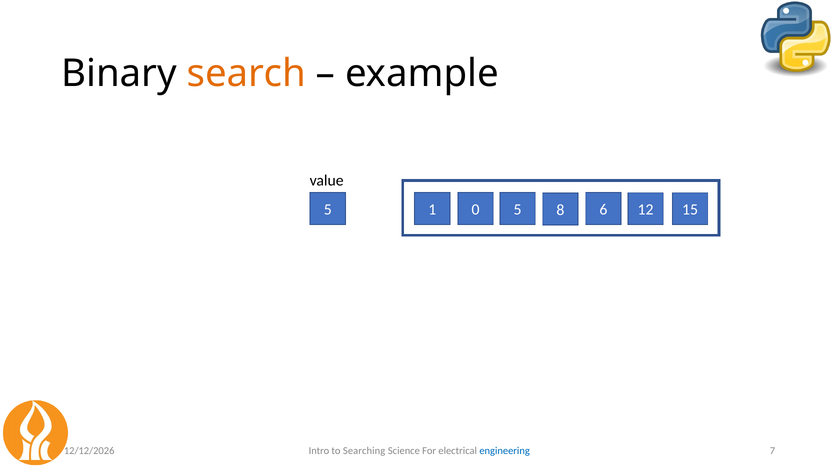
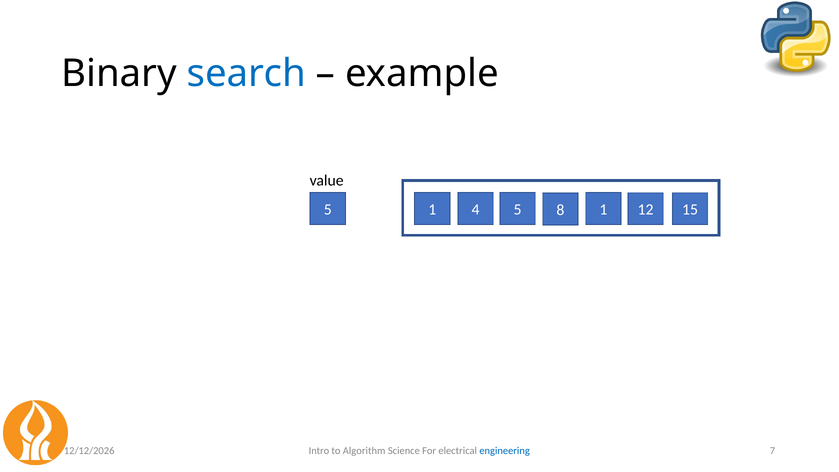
search colour: orange -> blue
0: 0 -> 4
8 6: 6 -> 1
Searching: Searching -> Algorithm
